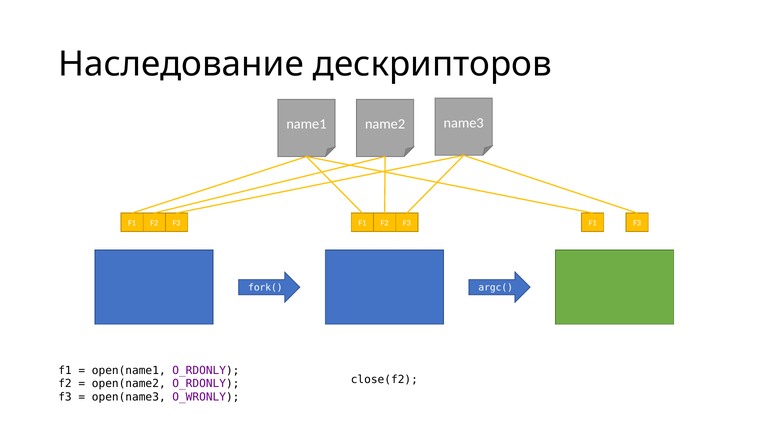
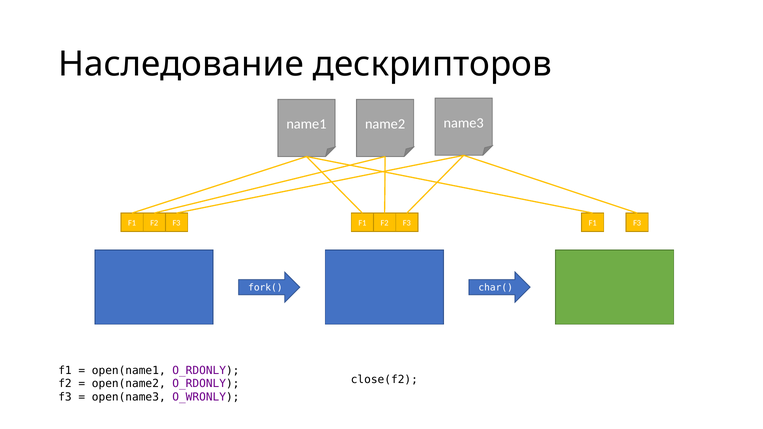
argc(: argc( -> char(
